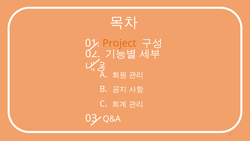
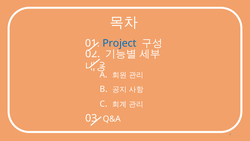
Project colour: orange -> blue
